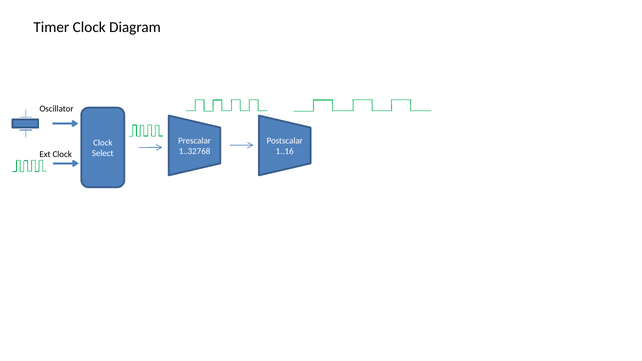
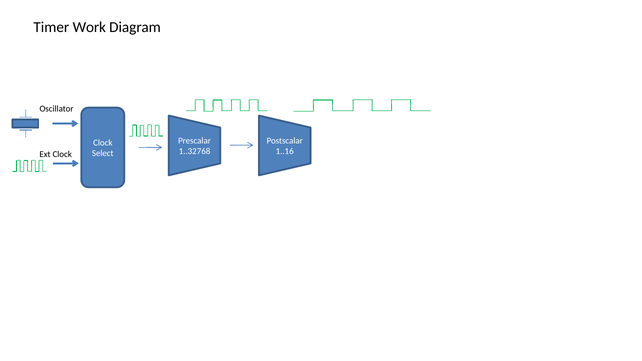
Timer Clock: Clock -> Work
